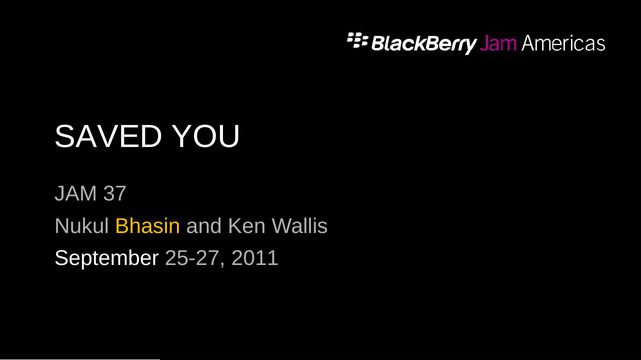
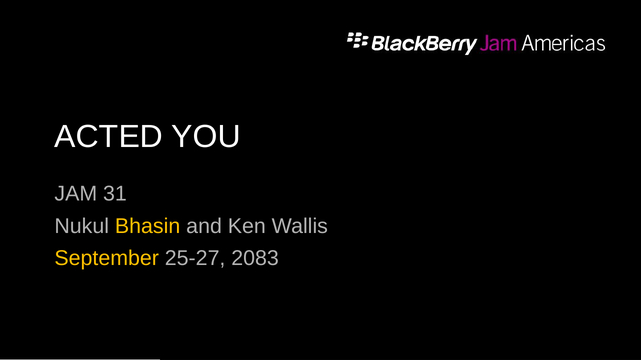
SAVED: SAVED -> ACTED
37: 37 -> 31
September colour: white -> yellow
2011: 2011 -> 2083
